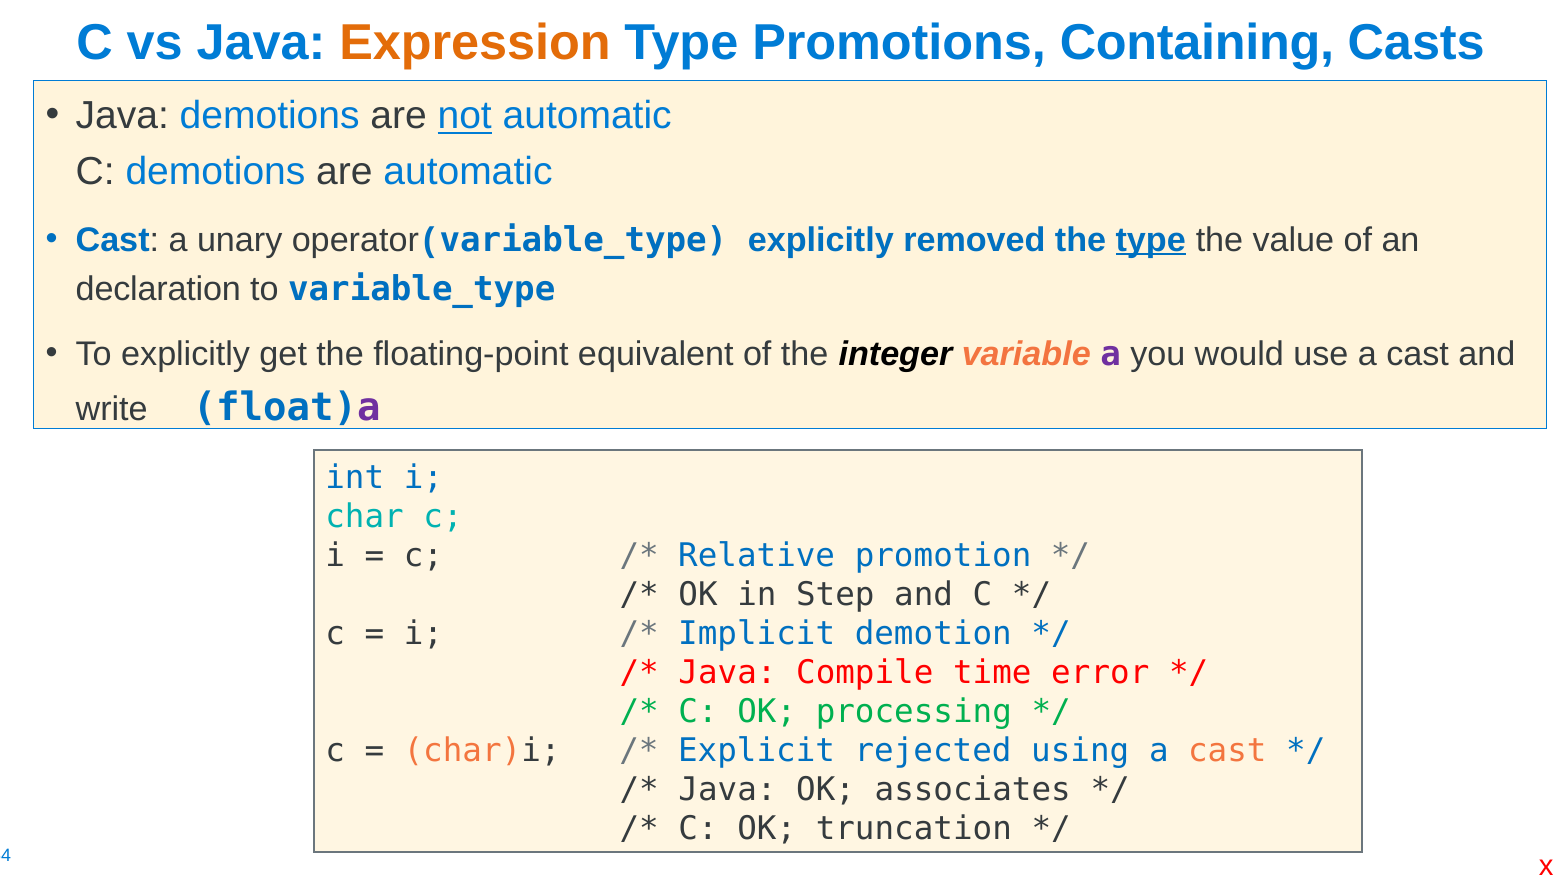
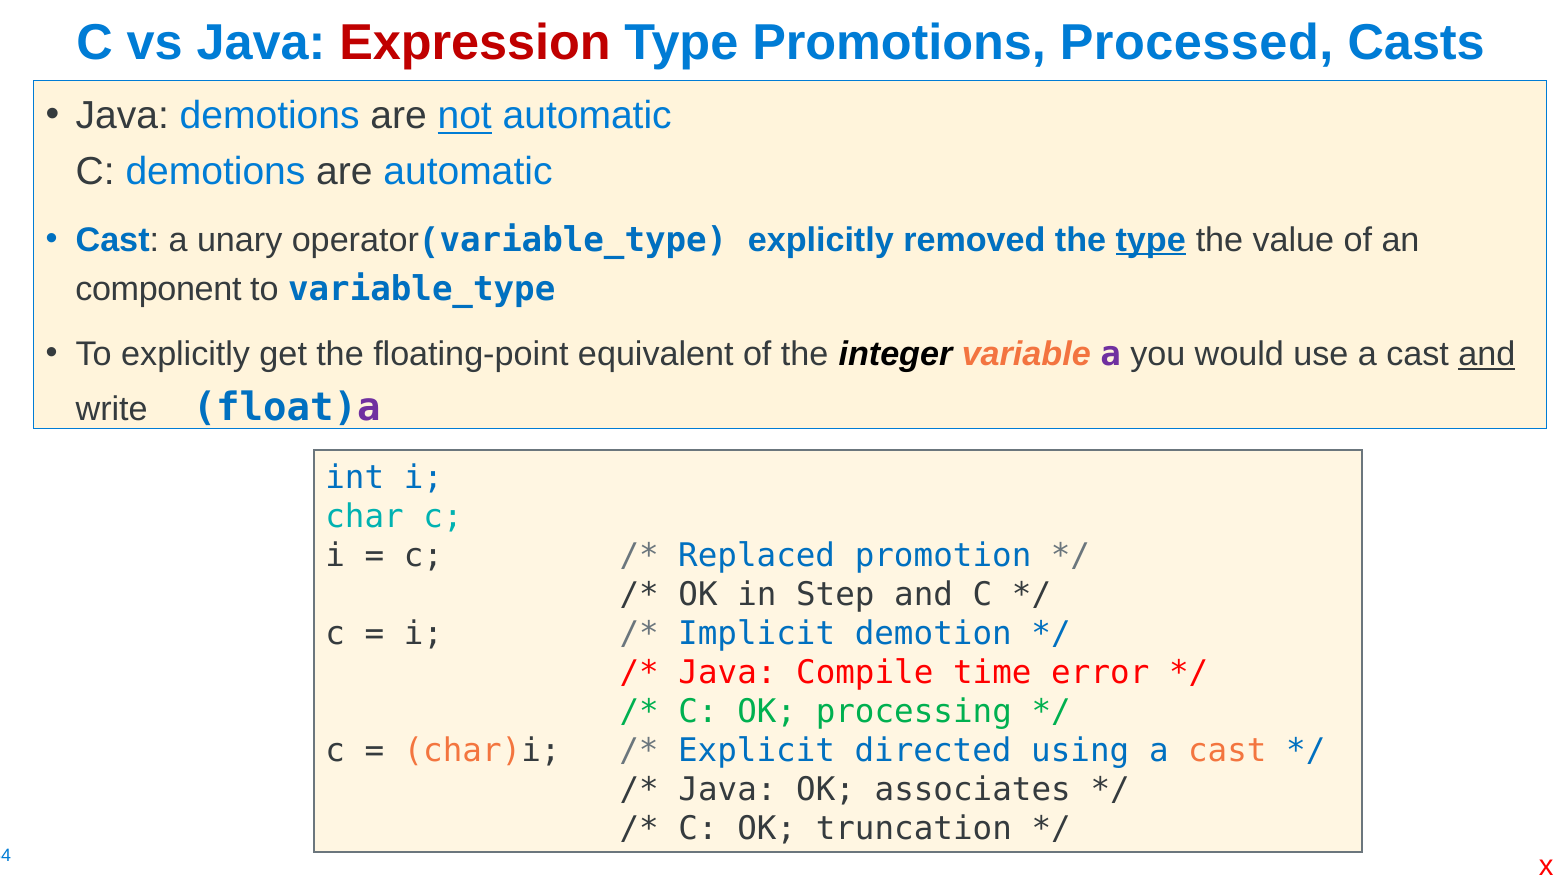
Expression colour: orange -> red
Containing: Containing -> Processed
declaration: declaration -> component
and at (1487, 354) underline: none -> present
Relative: Relative -> Replaced
rejected: rejected -> directed
